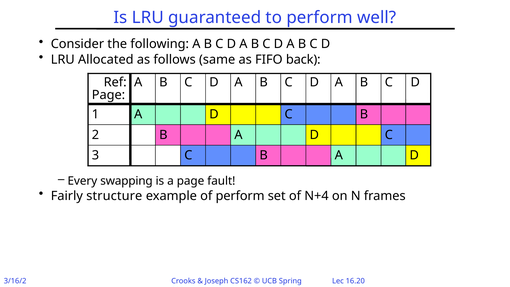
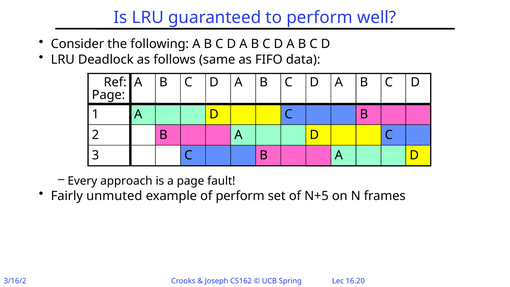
Allocated: Allocated -> Deadlock
back: back -> data
swapping: swapping -> approach
structure: structure -> unmuted
N+4: N+4 -> N+5
